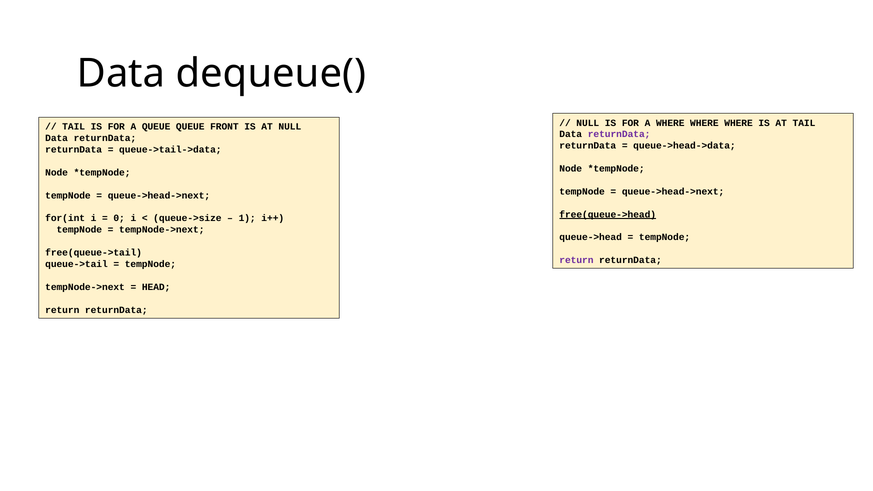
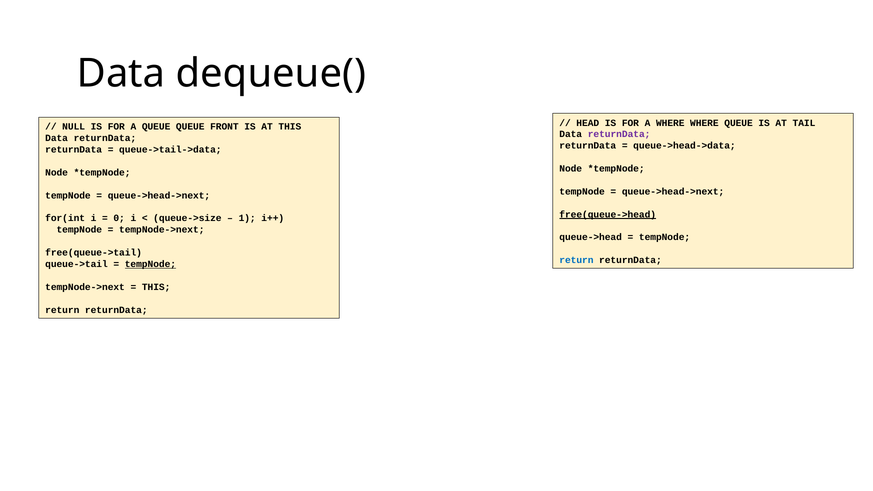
NULL at (588, 123): NULL -> HEAD
WHERE at (739, 123): WHERE -> QUEUE
TAIL at (74, 127): TAIL -> NULL
AT NULL: NULL -> THIS
return at (576, 260) colour: purple -> blue
tempNode at (150, 264) underline: none -> present
HEAD at (156, 287): HEAD -> THIS
